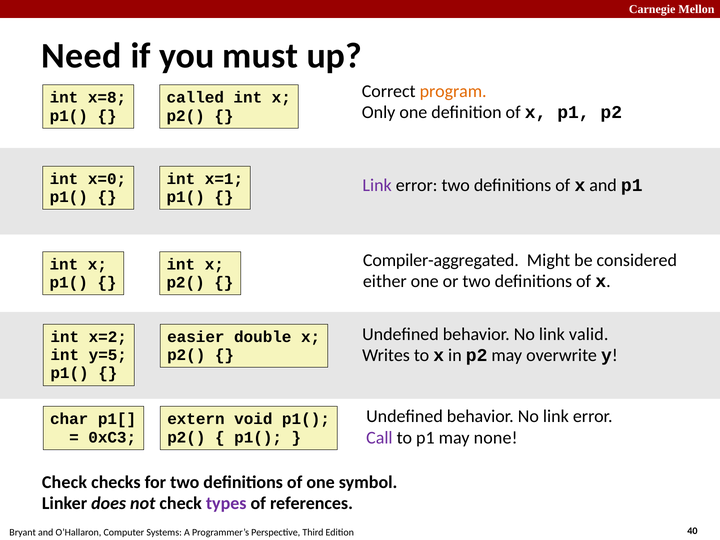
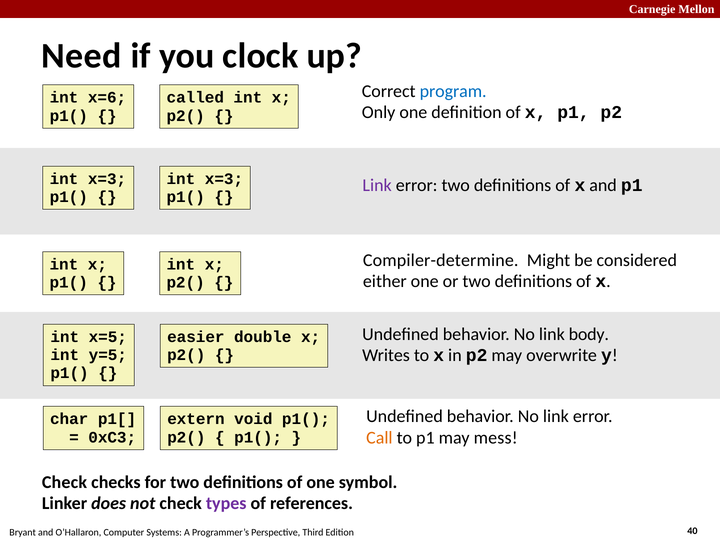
must: must -> clock
program colour: orange -> blue
x=8: x=8 -> x=6
x=0 at (107, 179): x=0 -> x=3
x=1 at (224, 179): x=1 -> x=3
Compiler-aggregated: Compiler-aggregated -> Compiler-determine
valid: valid -> body
x=2: x=2 -> x=5
Call colour: purple -> orange
none: none -> mess
